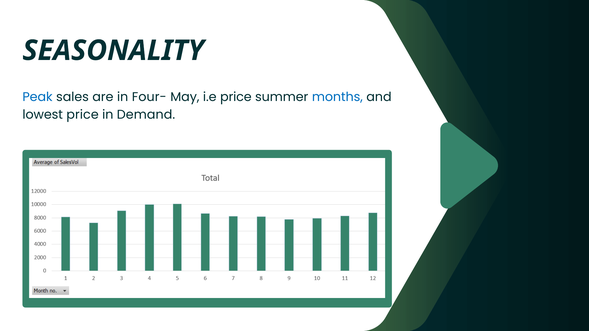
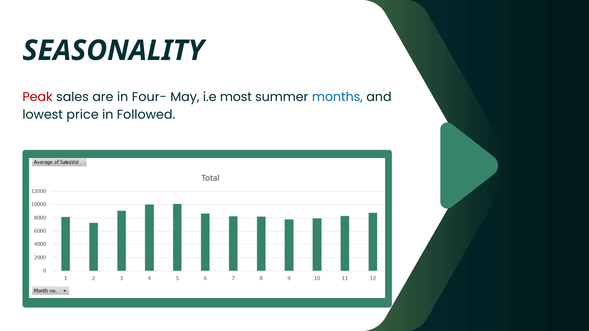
Peak colour: blue -> red
i.e price: price -> most
Demand: Demand -> Followed
